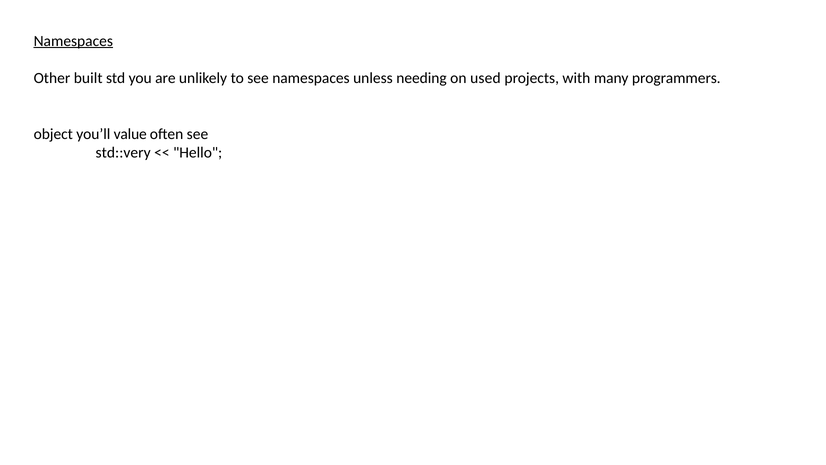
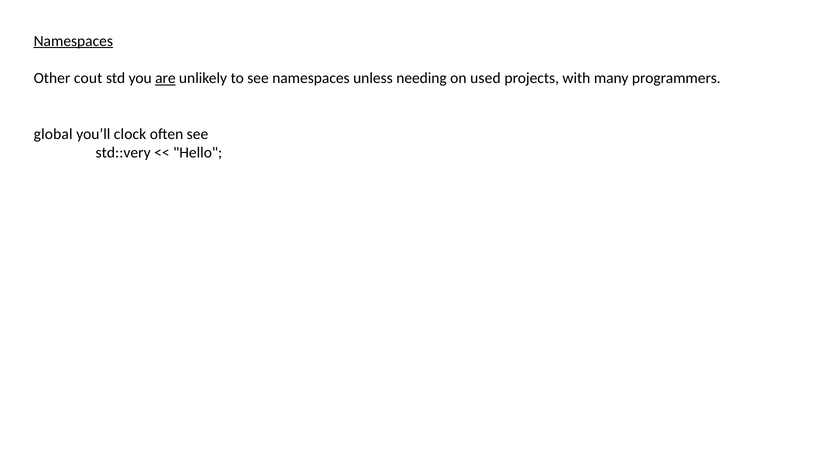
built: built -> cout
are underline: none -> present
object: object -> global
value: value -> clock
